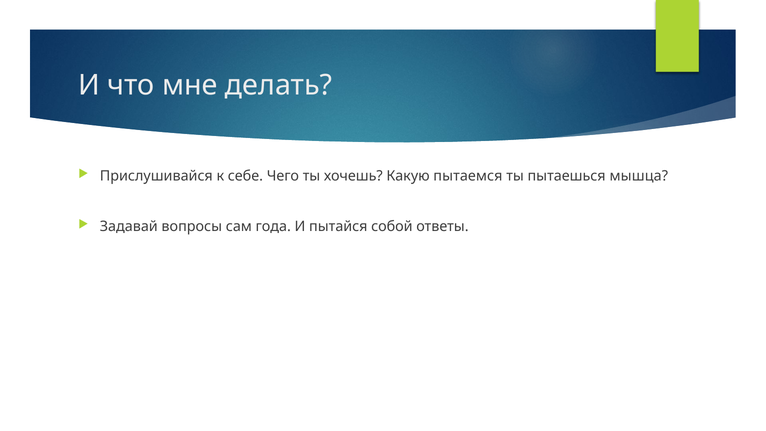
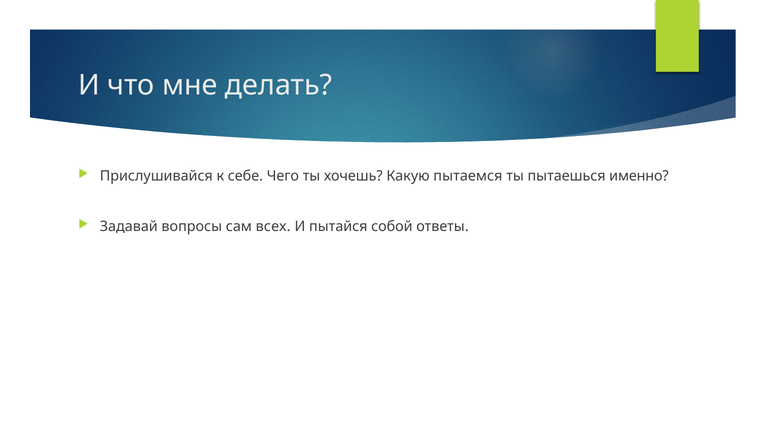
мышца: мышца -> именно
года: года -> всех
